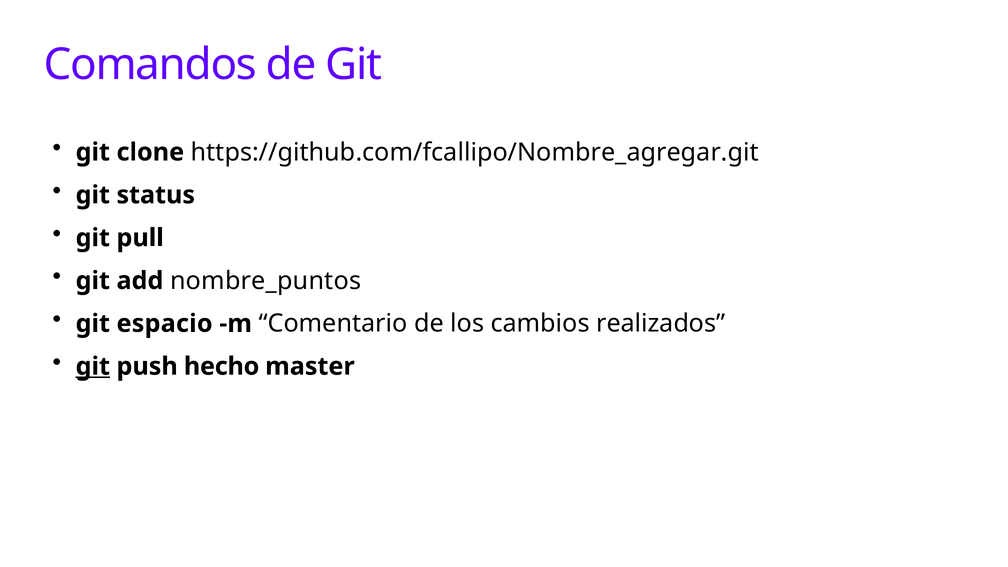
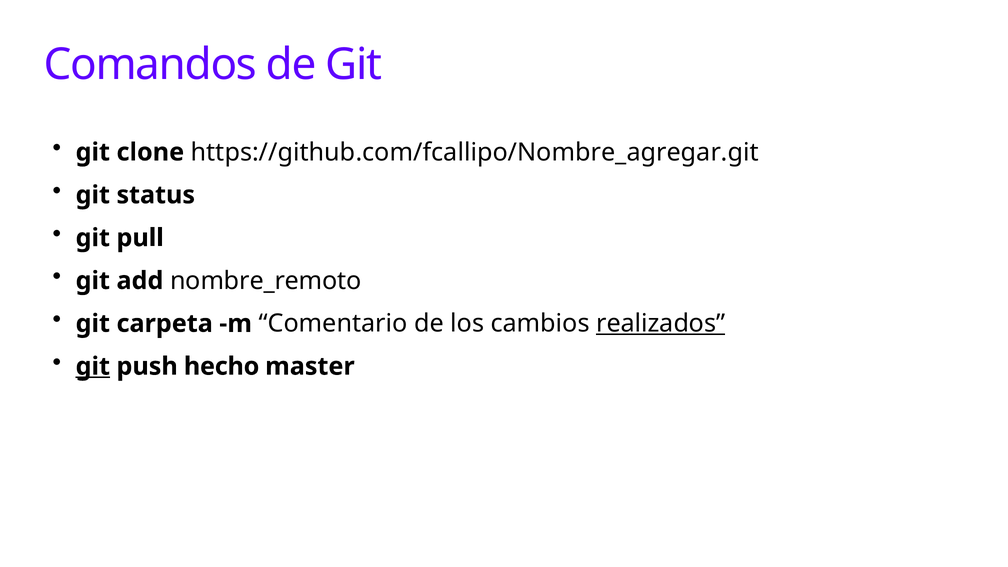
nombre_puntos: nombre_puntos -> nombre_remoto
espacio: espacio -> carpeta
realizados underline: none -> present
